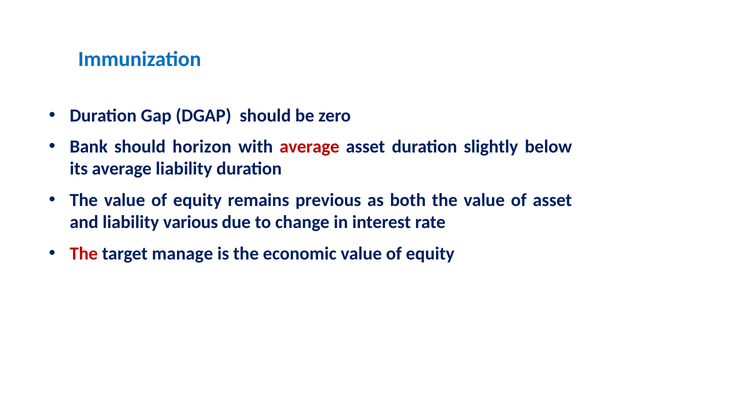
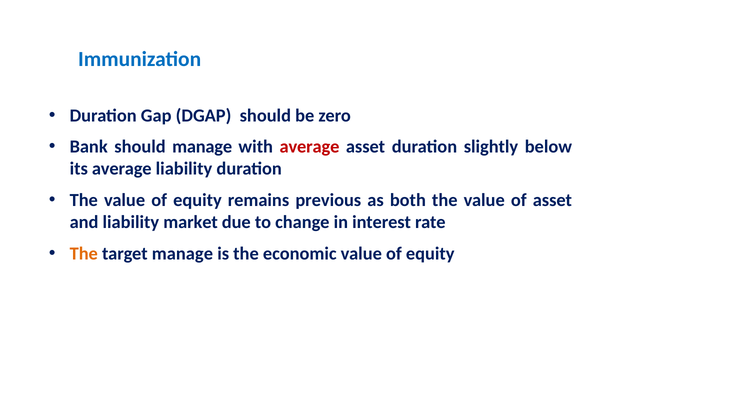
should horizon: horizon -> manage
various: various -> market
The at (84, 254) colour: red -> orange
